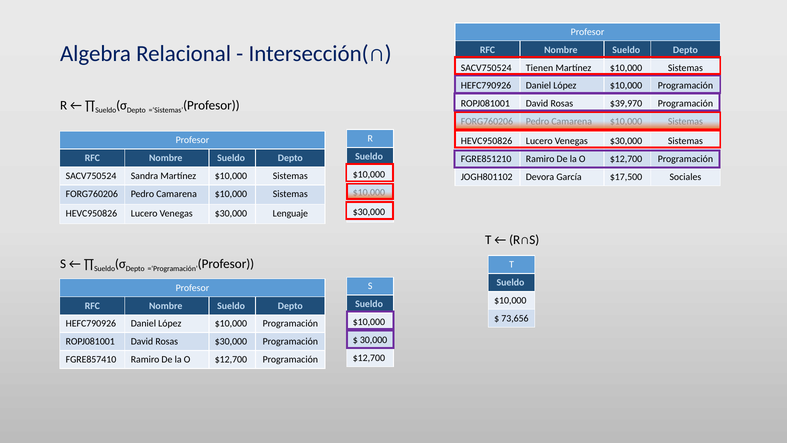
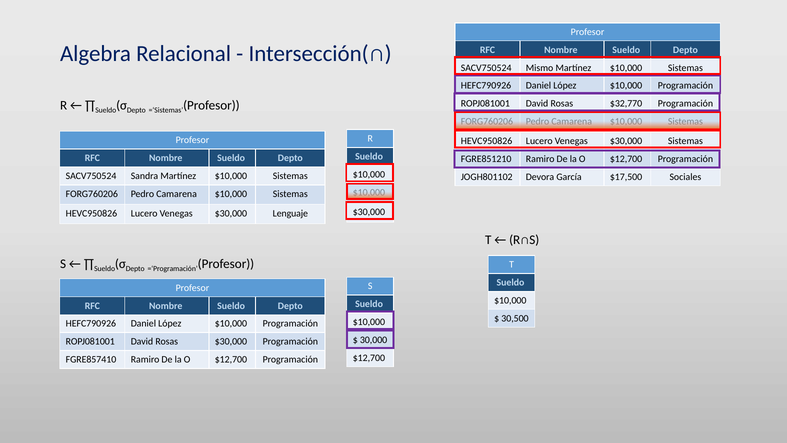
Tienen: Tienen -> Mismo
$39,970: $39,970 -> $32,770
73,656: 73,656 -> 30,500
